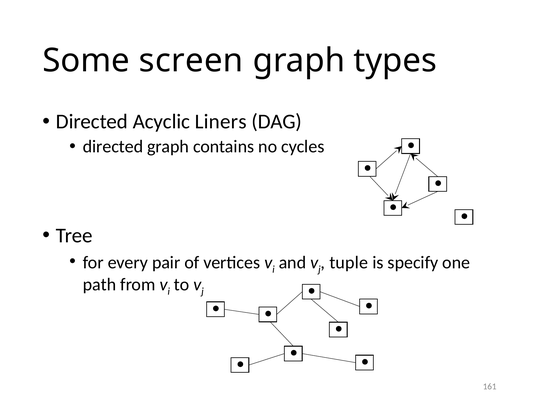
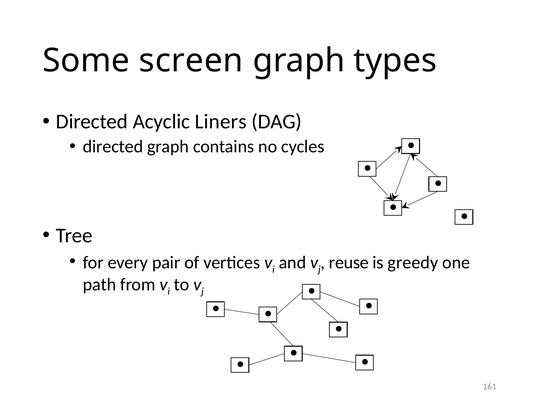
tuple: tuple -> reuse
specify: specify -> greedy
